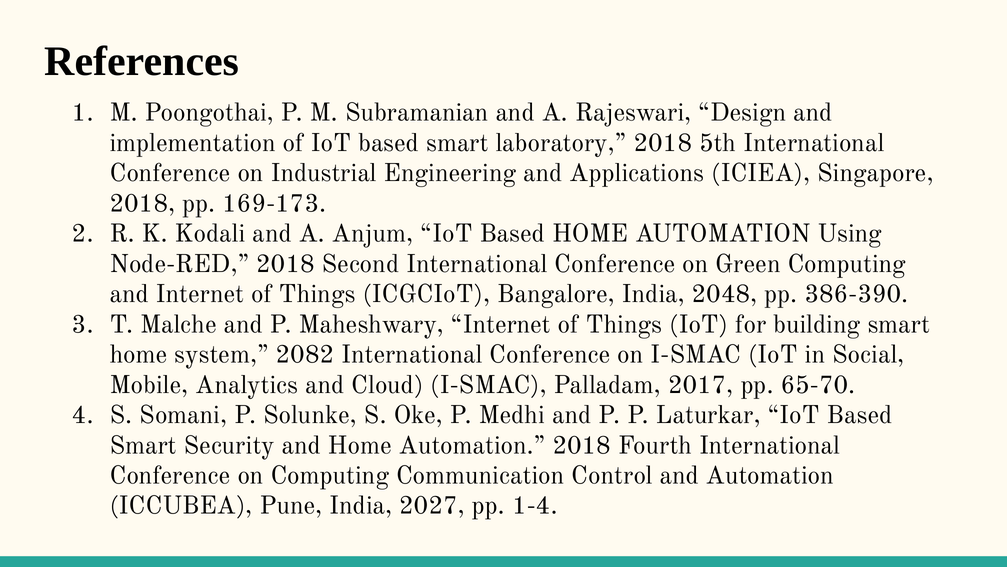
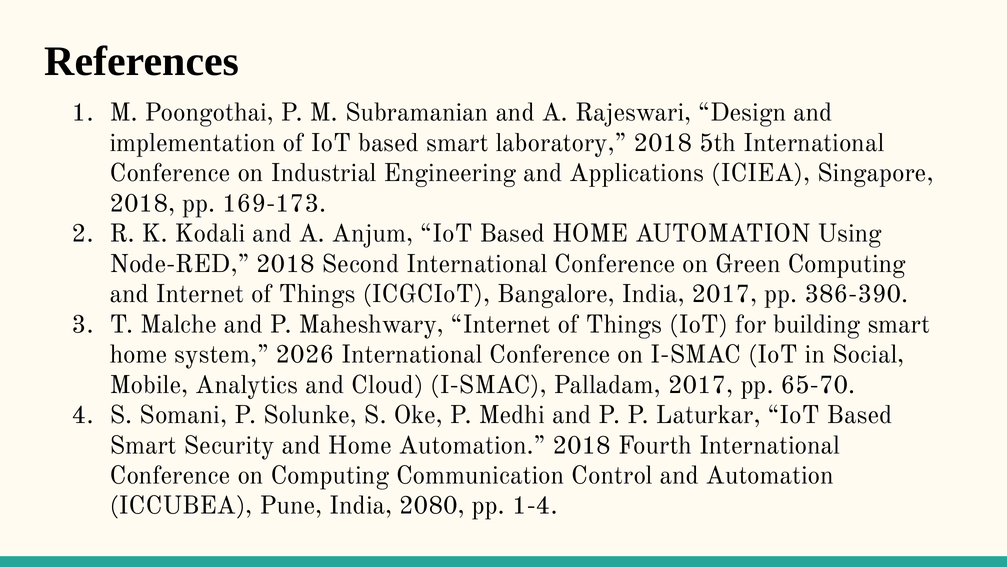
India 2048: 2048 -> 2017
2082: 2082 -> 2026
2027: 2027 -> 2080
